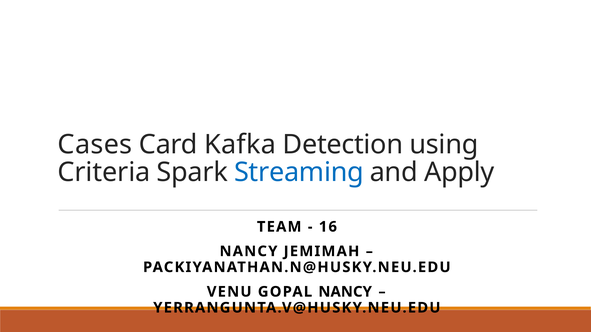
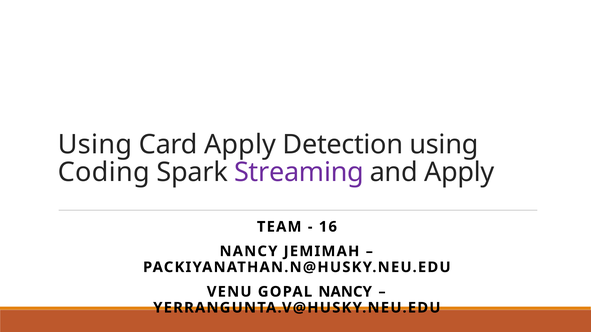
Cases at (95, 145): Cases -> Using
Card Kafka: Kafka -> Apply
Criteria: Criteria -> Coding
Streaming colour: blue -> purple
